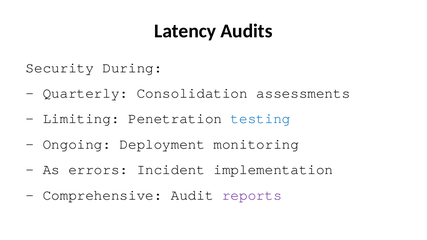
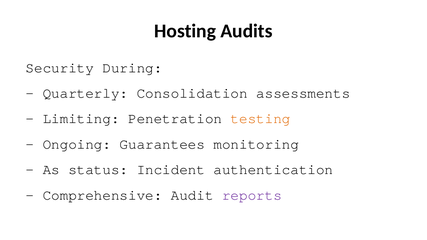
Latency: Latency -> Hosting
testing colour: blue -> orange
Deployment: Deployment -> Guarantees
errors: errors -> status
implementation: implementation -> authentication
